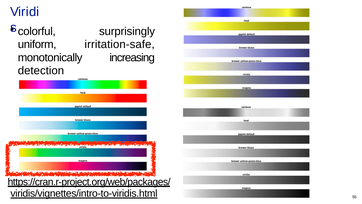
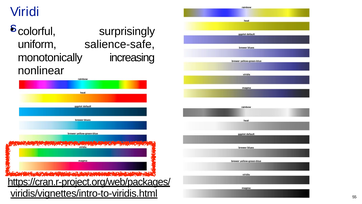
irritation-safe: irritation-safe -> salience-safe
detection: detection -> nonlinear
